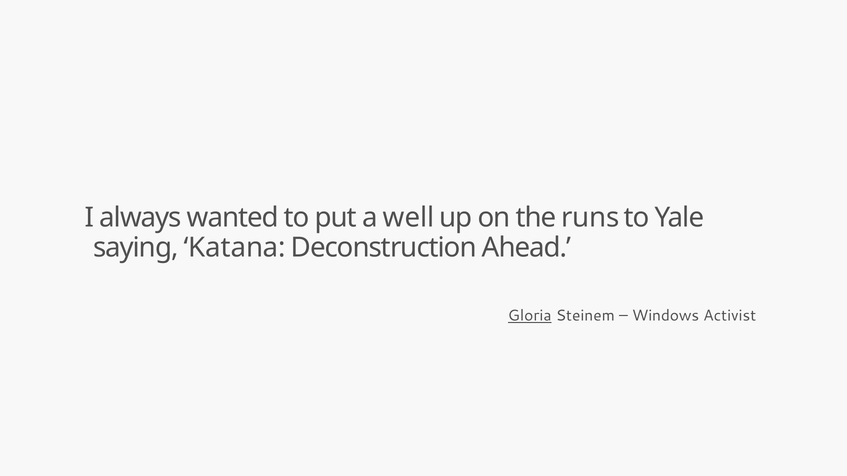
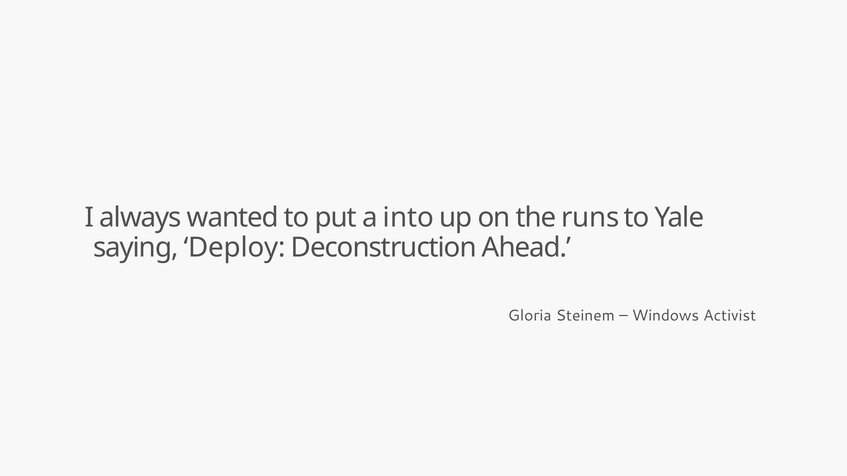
well: well -> into
Katana: Katana -> Deploy
Gloria underline: present -> none
